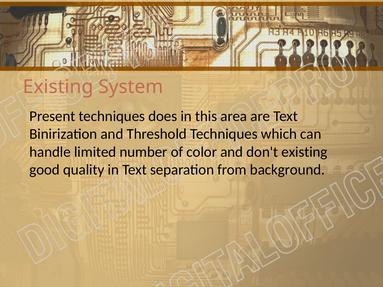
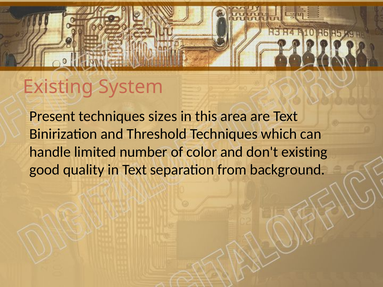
does: does -> sizes
